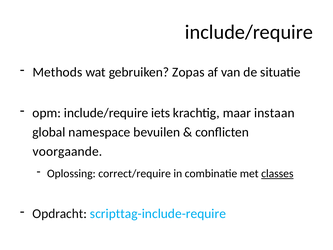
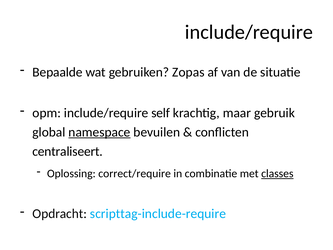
Methods: Methods -> Bepaalde
iets: iets -> self
instaan: instaan -> gebruik
namespace underline: none -> present
voorgaande: voorgaande -> centraliseert
